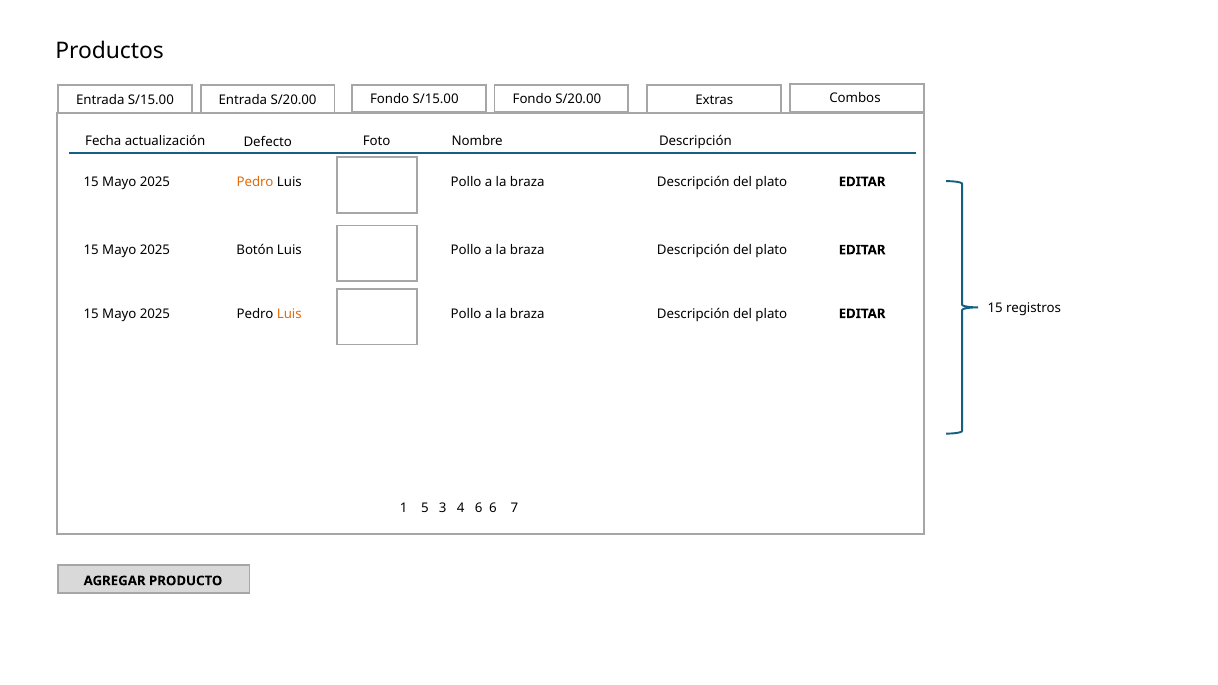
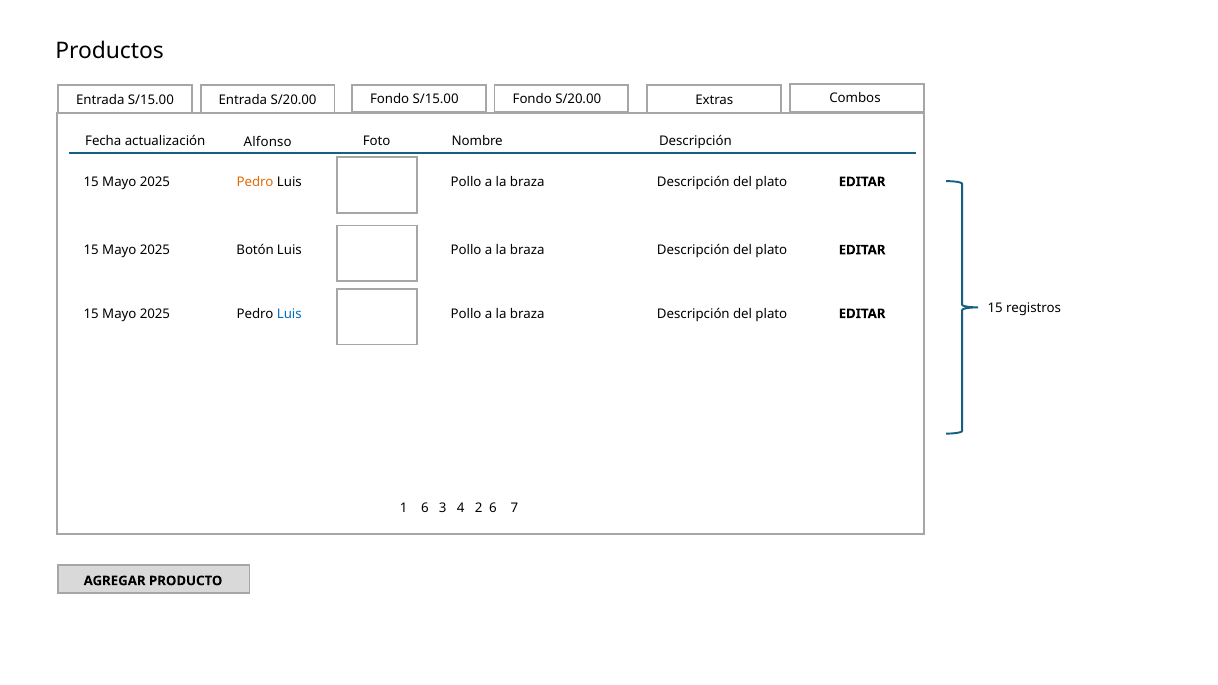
Defecto: Defecto -> Alfonso
Luis at (289, 314) colour: orange -> blue
1 5: 5 -> 6
4 6: 6 -> 2
